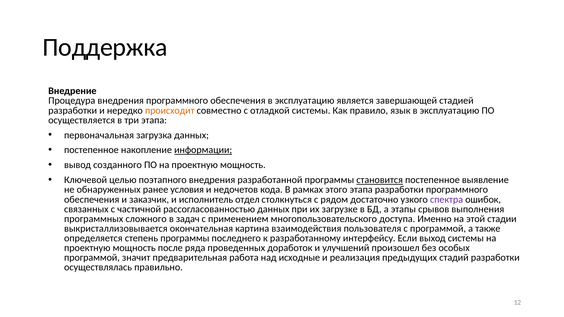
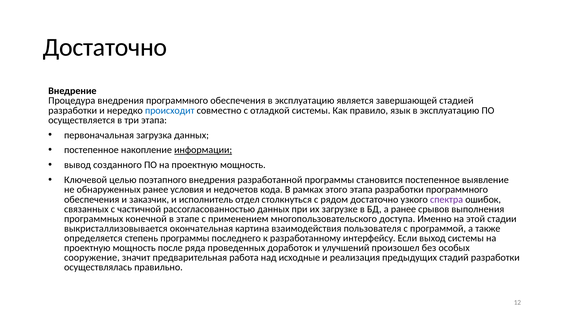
Поддержка at (105, 47): Поддержка -> Достаточно
происходит colour: orange -> blue
становится underline: present -> none
а этапы: этапы -> ранее
сложного: сложного -> конечной
задач: задач -> этапе
программой at (92, 258): программой -> сооружение
